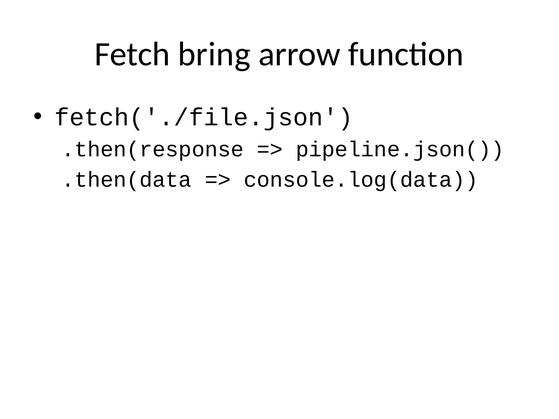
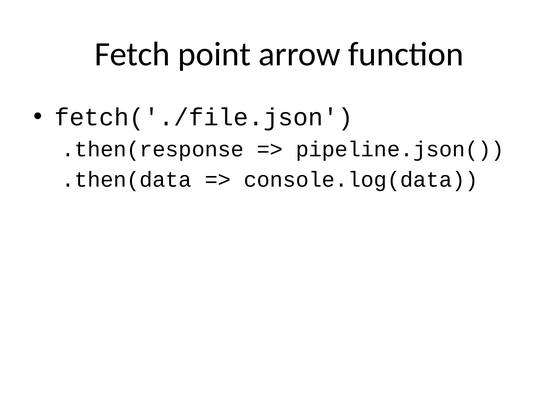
bring: bring -> point
